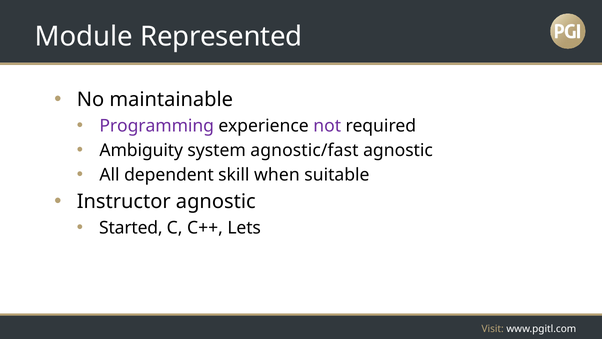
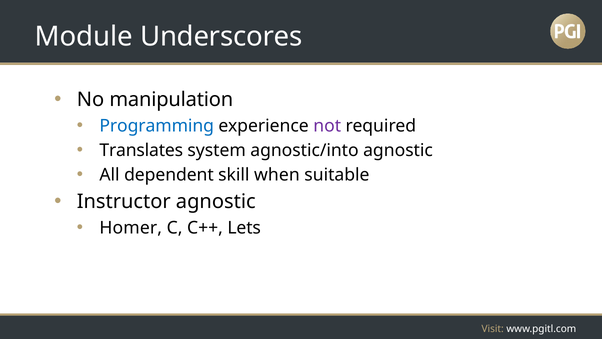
Represented: Represented -> Underscores
maintainable: maintainable -> manipulation
Programming colour: purple -> blue
Ambiguity: Ambiguity -> Translates
agnostic/fast: agnostic/fast -> agnostic/into
Started: Started -> Homer
